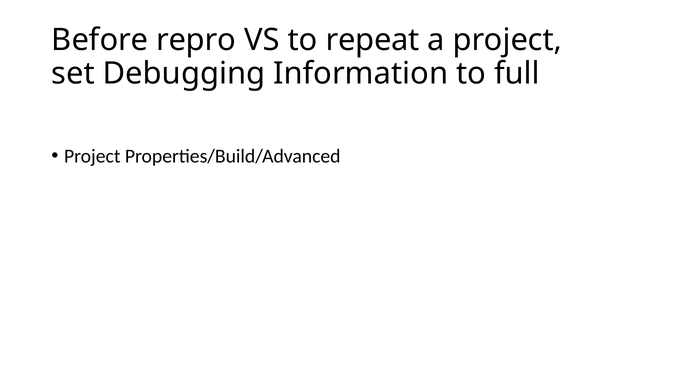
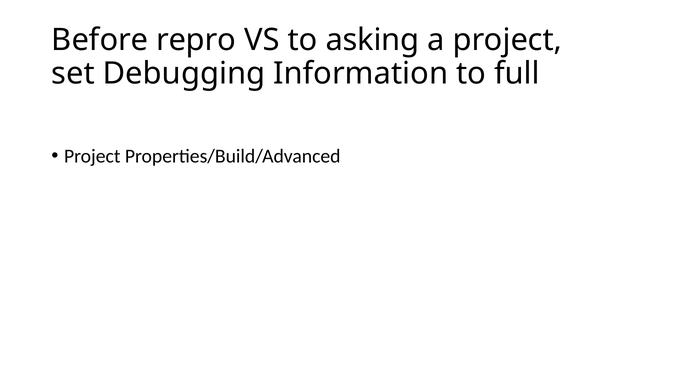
repeat: repeat -> asking
